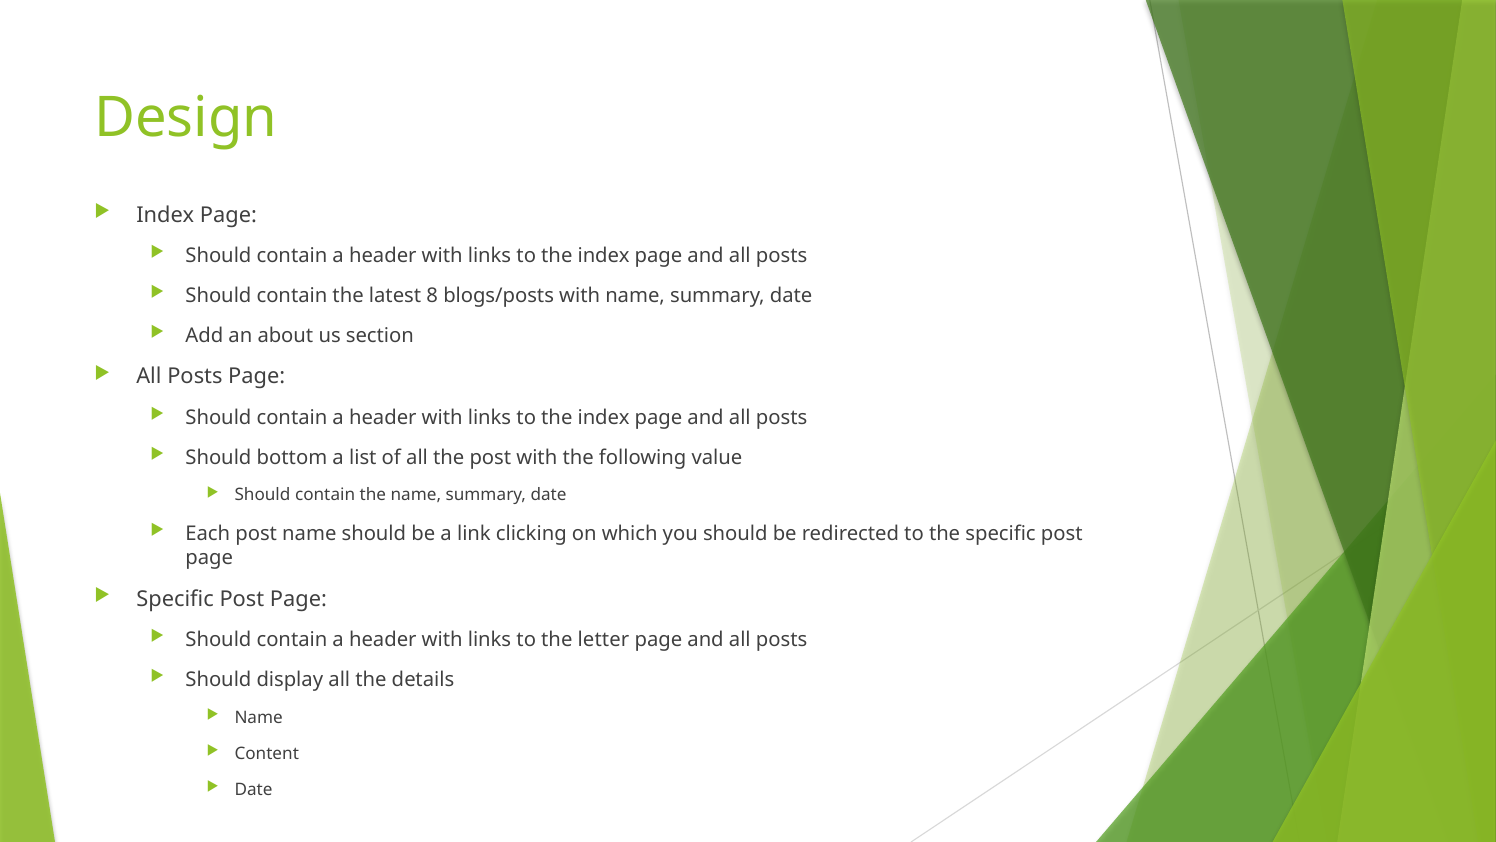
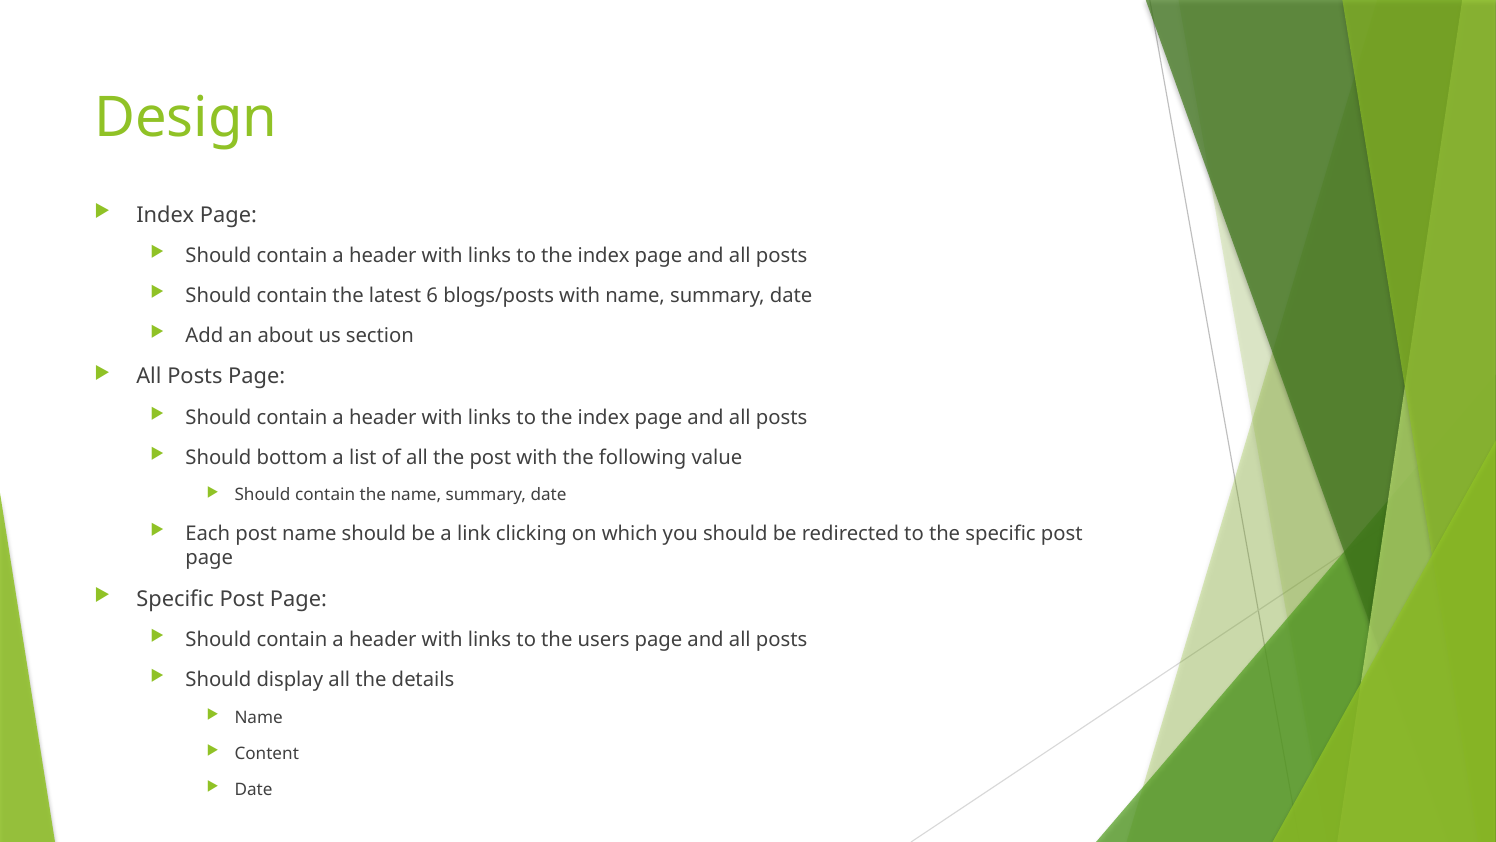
8: 8 -> 6
letter: letter -> users
